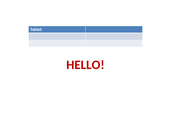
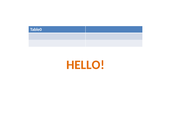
HELLO colour: red -> orange
